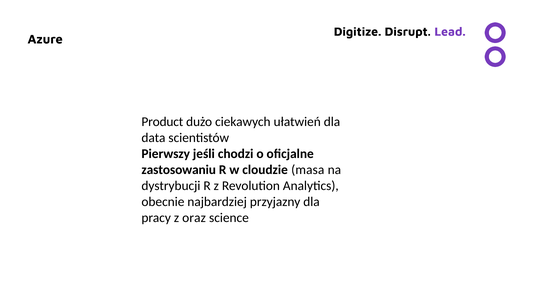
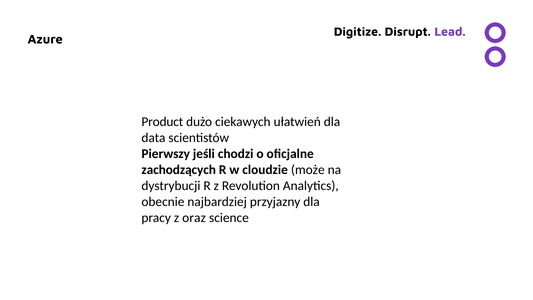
zastosowaniu: zastosowaniu -> zachodzących
masa: masa -> może
